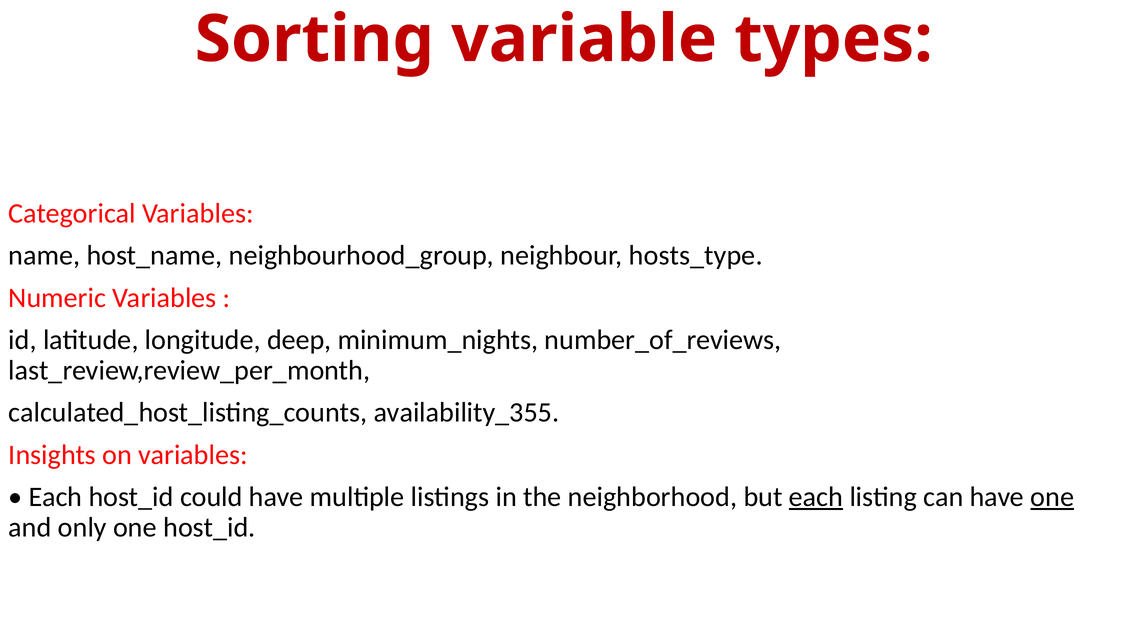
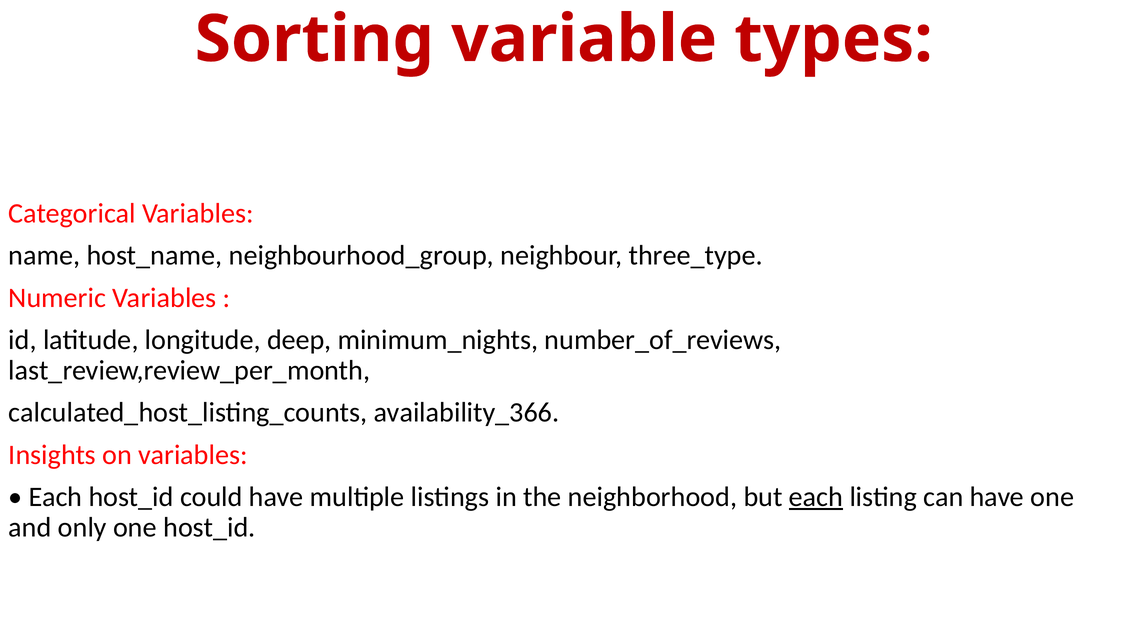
hosts_type: hosts_type -> three_type
availability_355: availability_355 -> availability_366
one at (1052, 497) underline: present -> none
